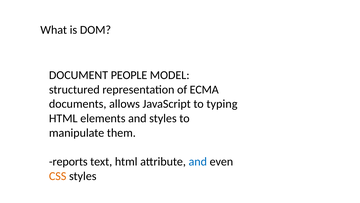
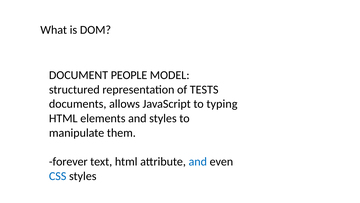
ECMA: ECMA -> TESTS
reports: reports -> forever
CSS colour: orange -> blue
